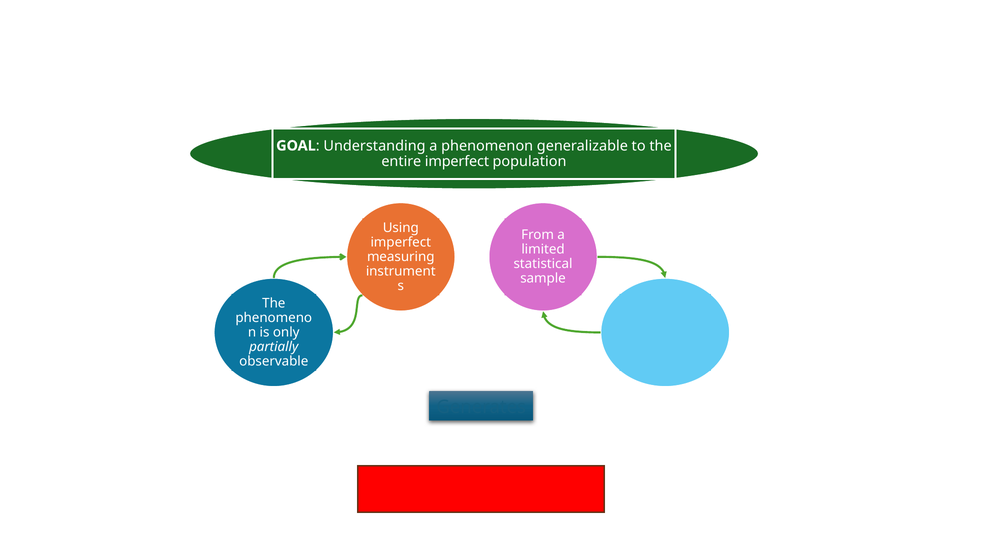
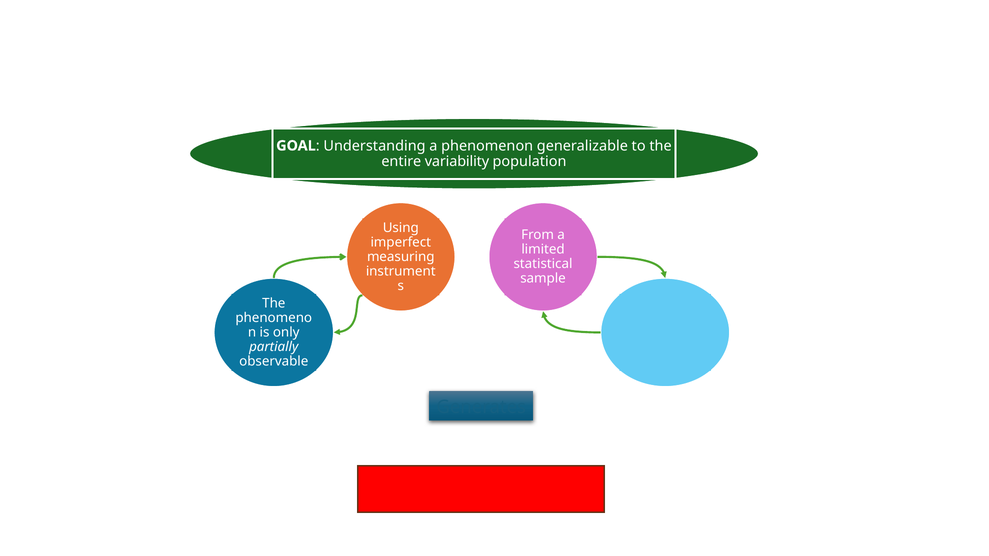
entire imperfect: imperfect -> variability
